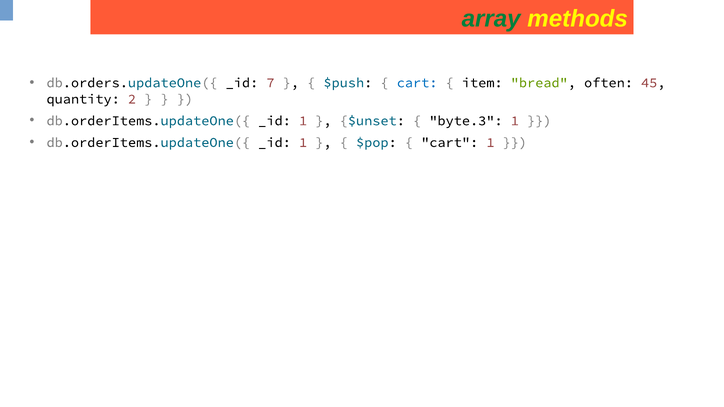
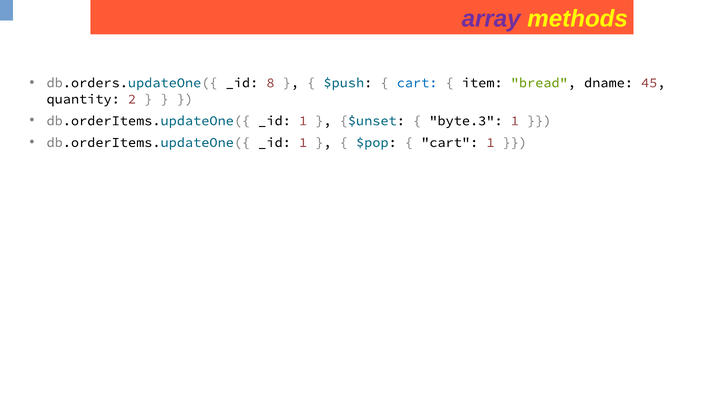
array colour: green -> purple
7: 7 -> 8
often: often -> dname
